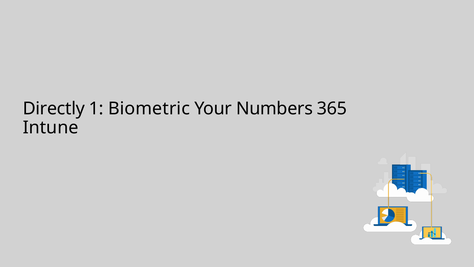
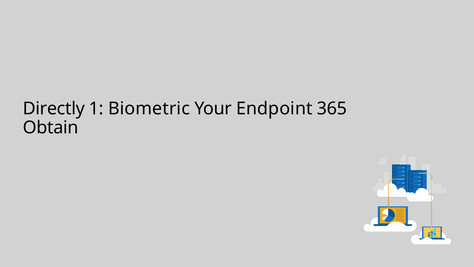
Numbers: Numbers -> Endpoint
Intune: Intune -> Obtain
